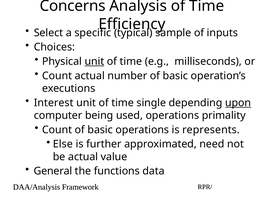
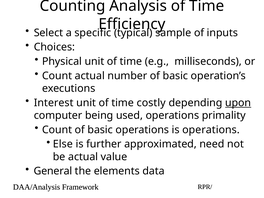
Concerns: Concerns -> Counting
unit at (94, 61) underline: present -> none
single: single -> costly
is represents: represents -> operations
functions: functions -> elements
